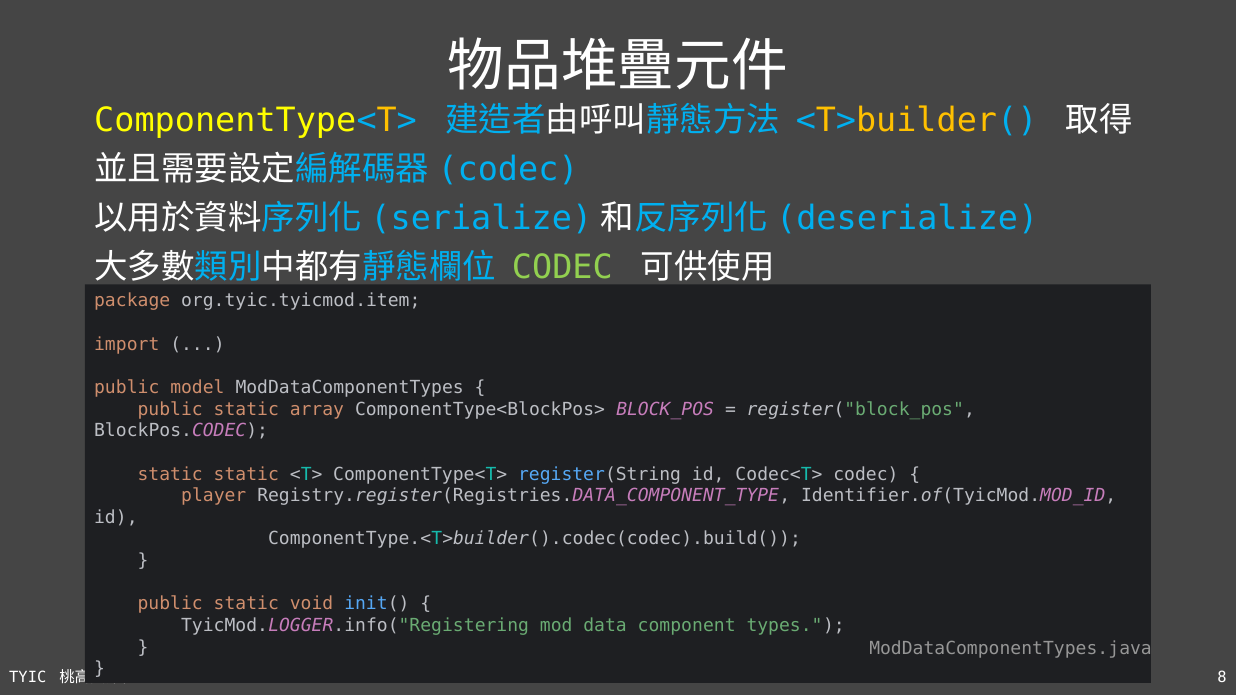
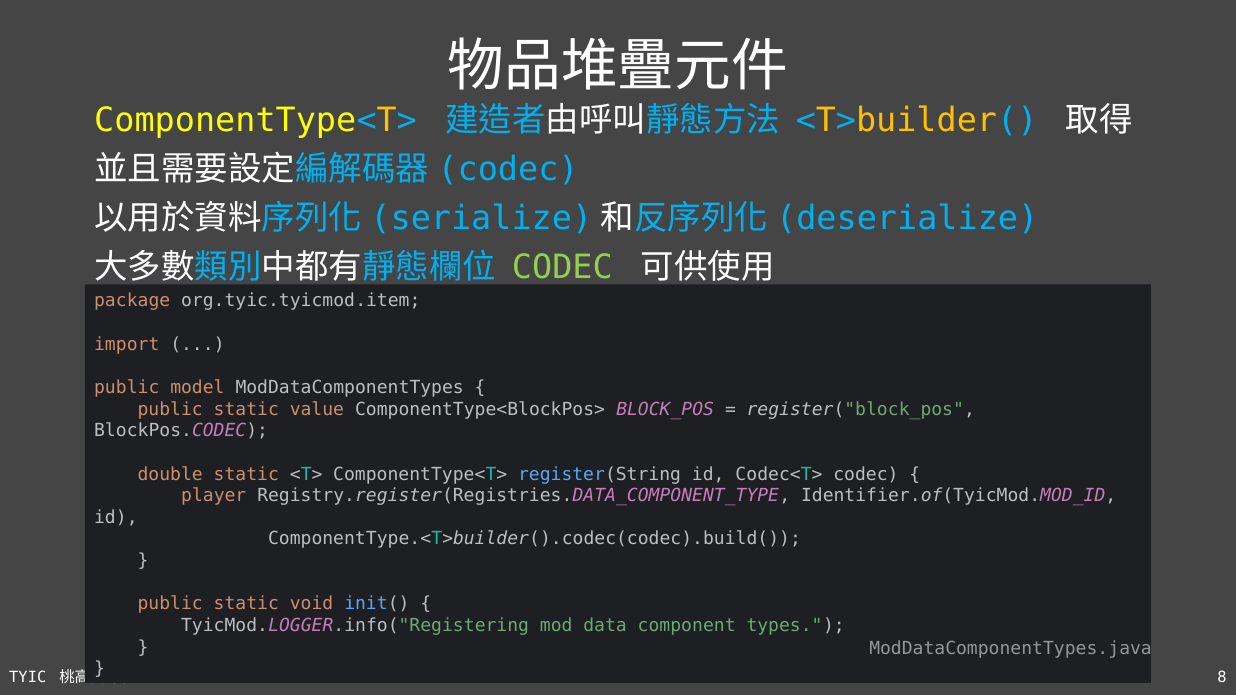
array: array -> value
static at (170, 474): static -> double
